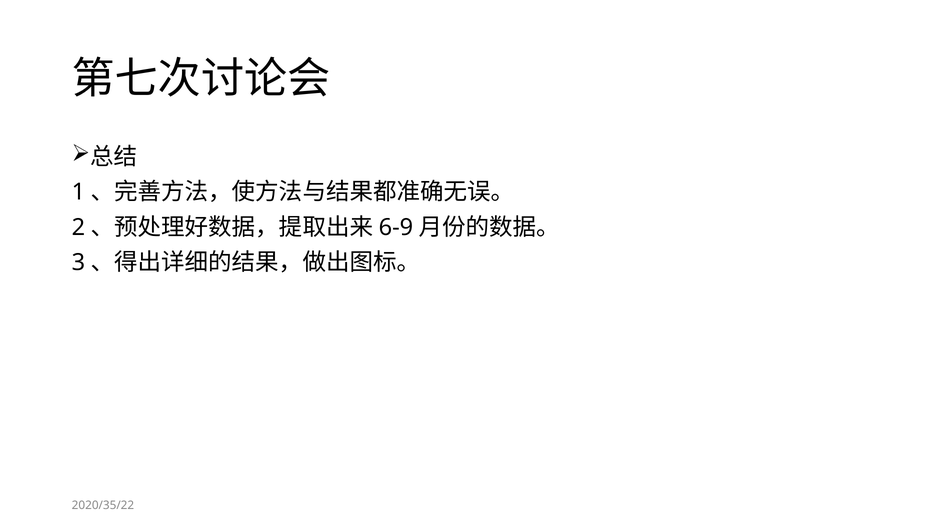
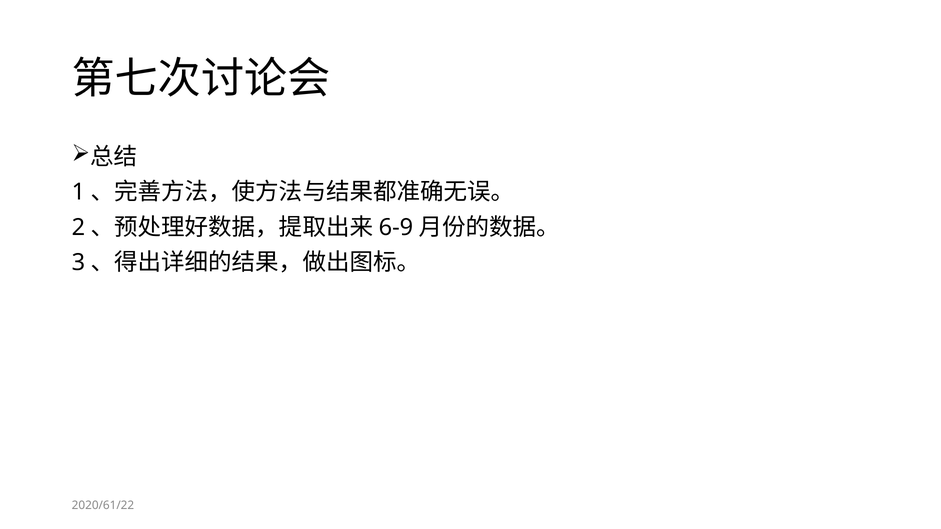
2020/35/22: 2020/35/22 -> 2020/61/22
